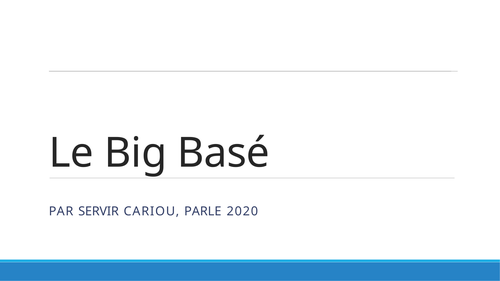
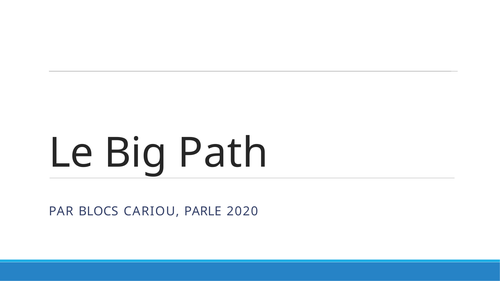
Basé: Basé -> Path
SERVIR: SERVIR -> BLOCS
